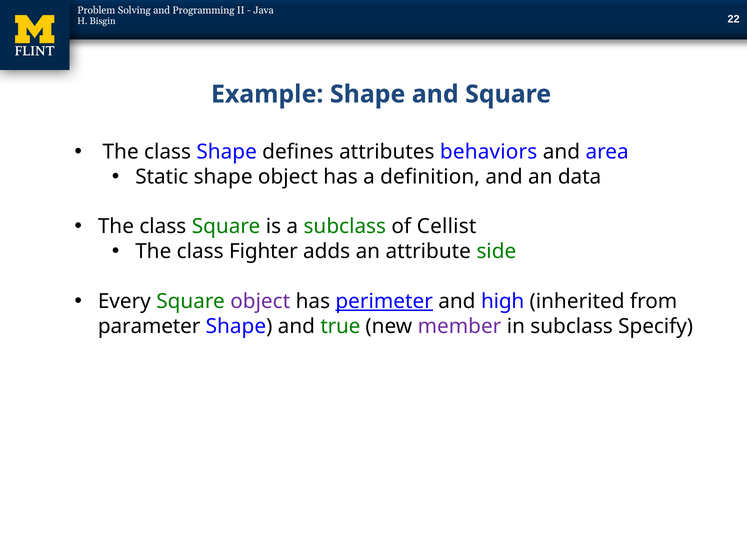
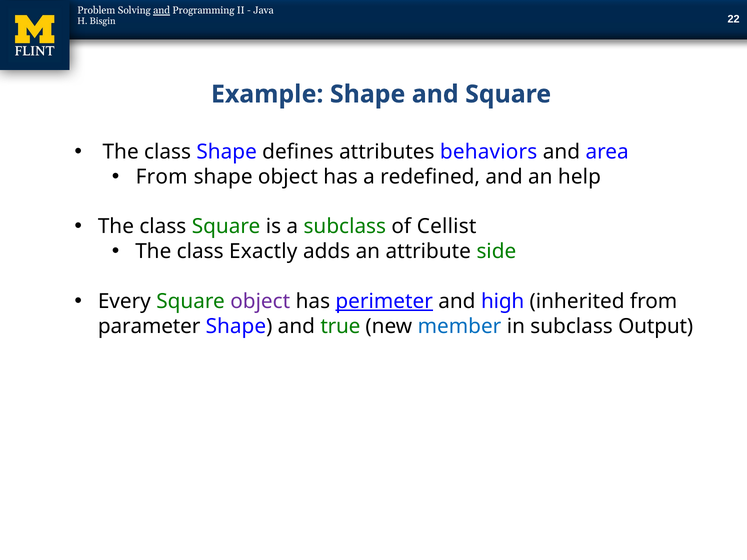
and at (162, 11) underline: none -> present
Static at (162, 177): Static -> From
definition: definition -> redefined
data: data -> help
Fighter: Fighter -> Exactly
member colour: purple -> blue
Specify: Specify -> Output
